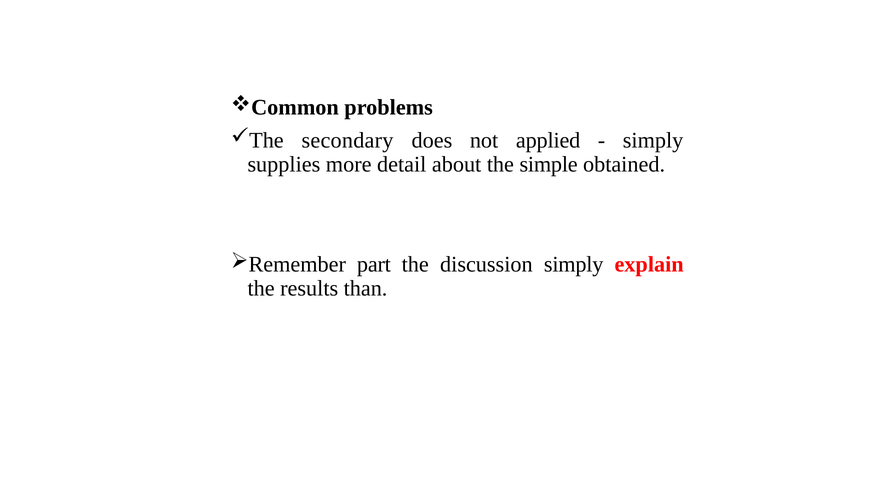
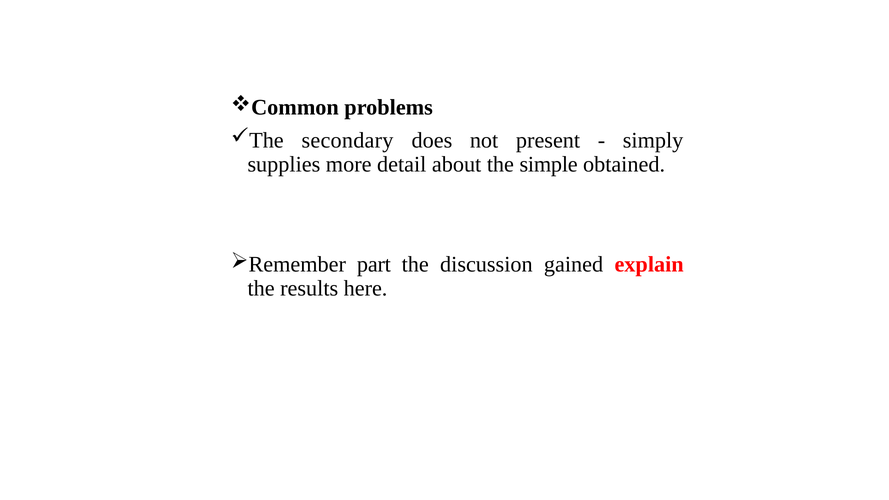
applied: applied -> present
discussion simply: simply -> gained
than: than -> here
